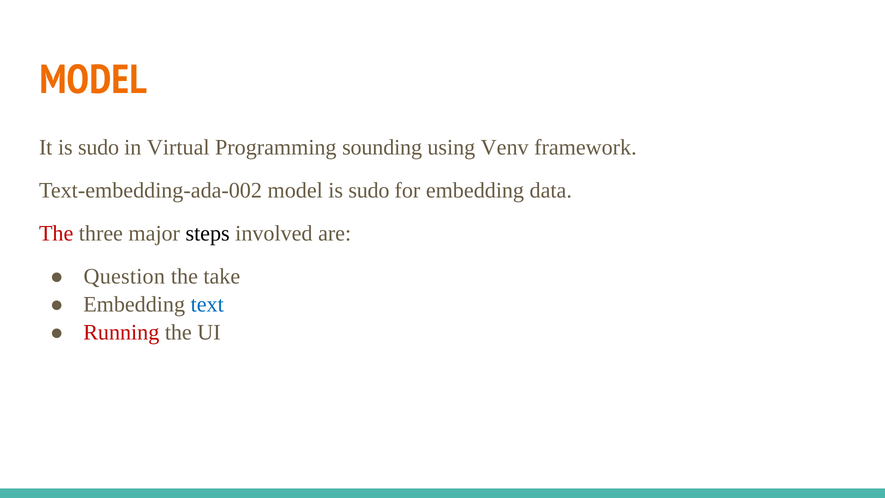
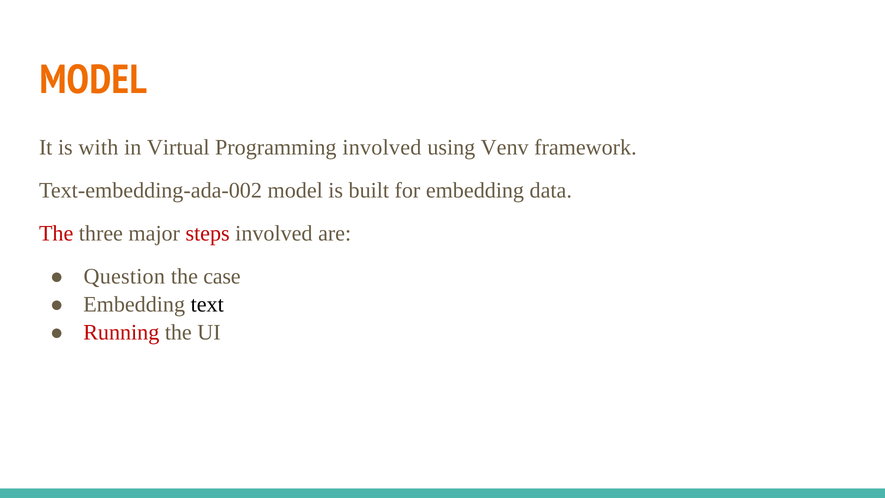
It is sudo: sudo -> with
Programming sounding: sounding -> involved
model is sudo: sudo -> built
steps colour: black -> red
take: take -> case
text colour: blue -> black
